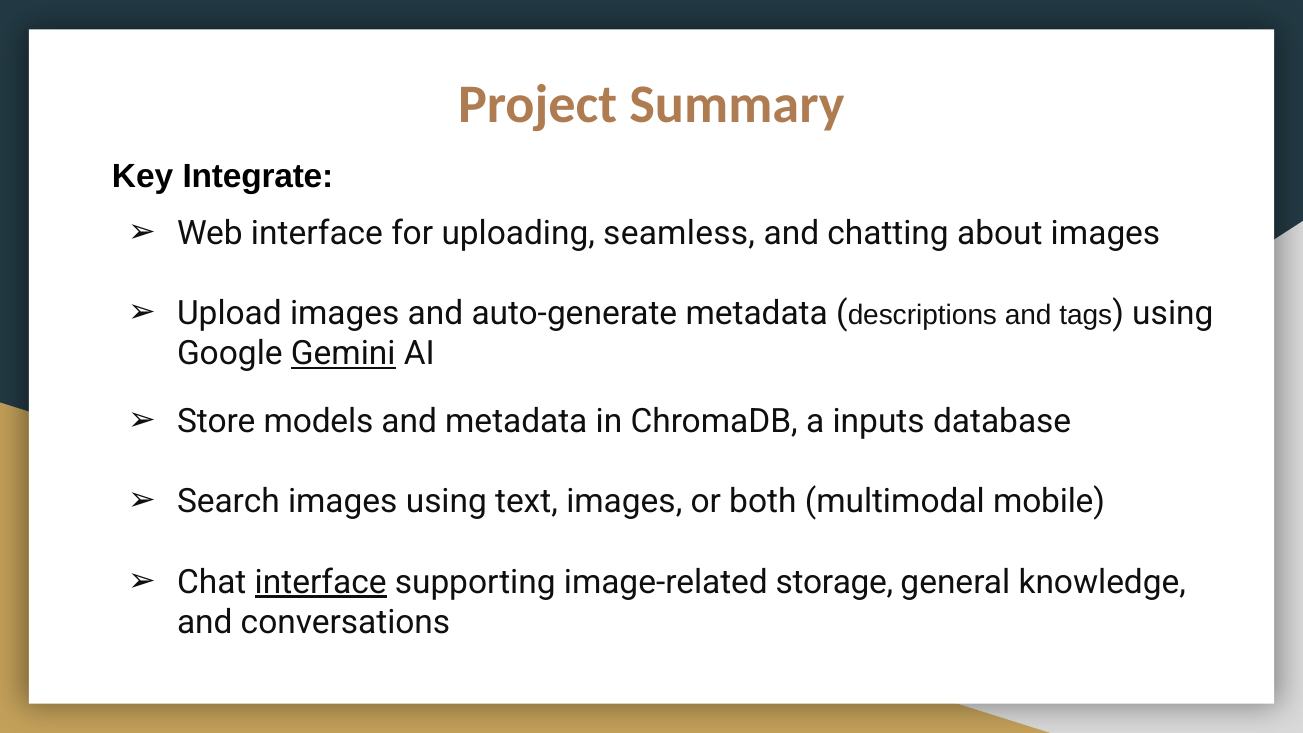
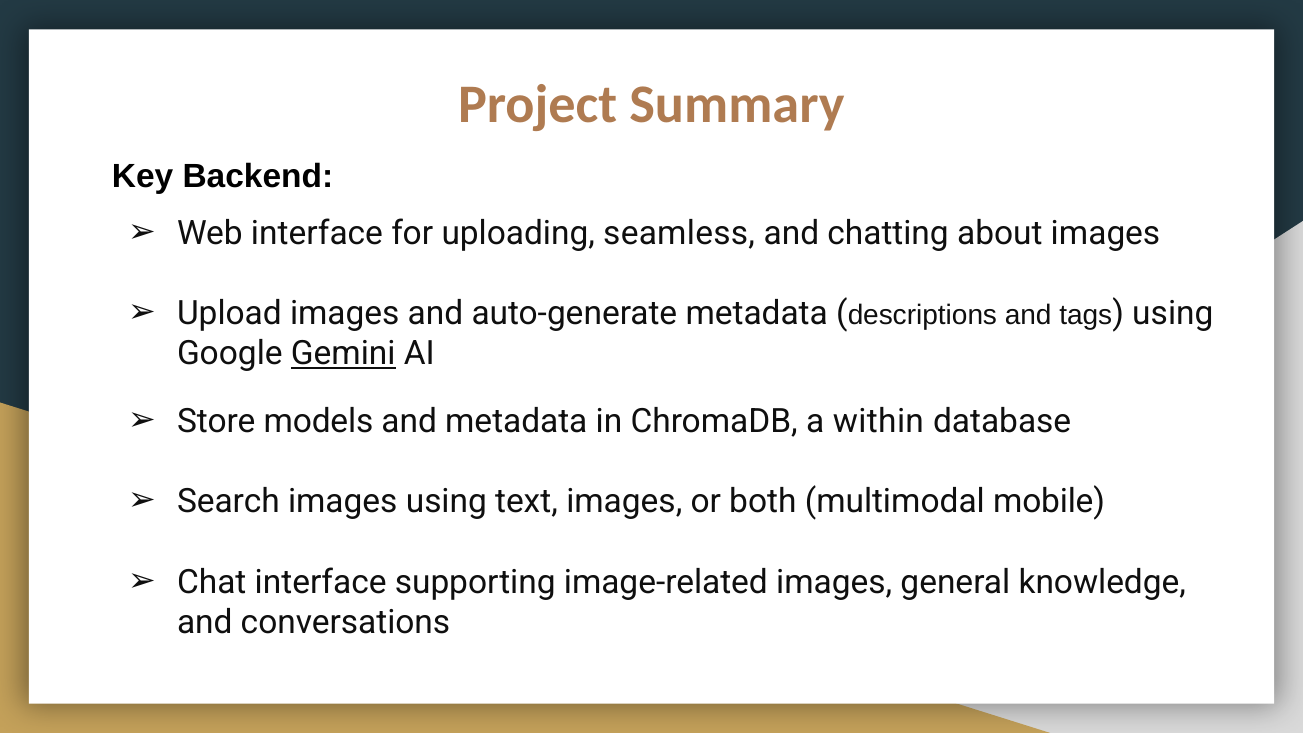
Integrate: Integrate -> Backend
inputs: inputs -> within
interface at (321, 582) underline: present -> none
image-related storage: storage -> images
